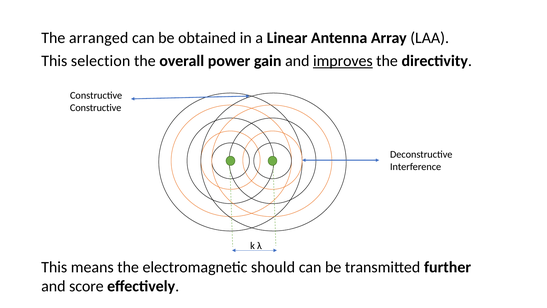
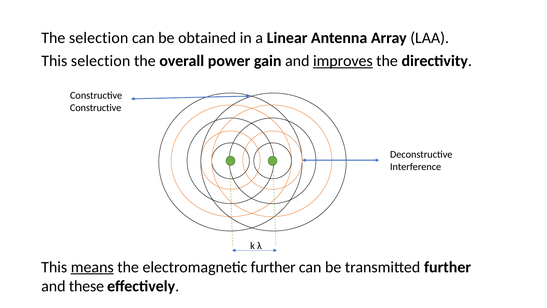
The arranged: arranged -> selection
means underline: none -> present
electromagnetic should: should -> further
score: score -> these
